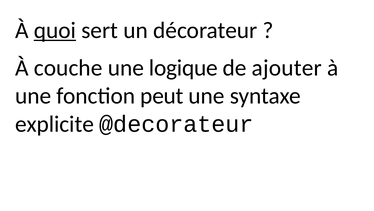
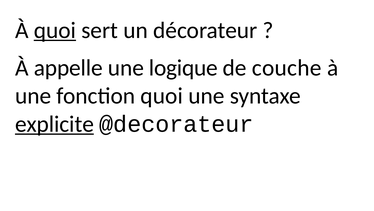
couche: couche -> appelle
ajouter: ajouter -> couche
fonction peut: peut -> quoi
explicite underline: none -> present
